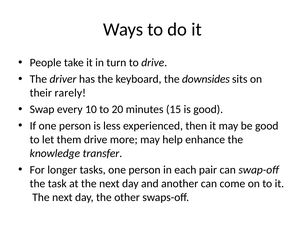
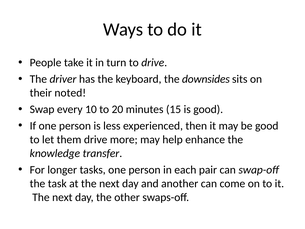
rarely: rarely -> noted
